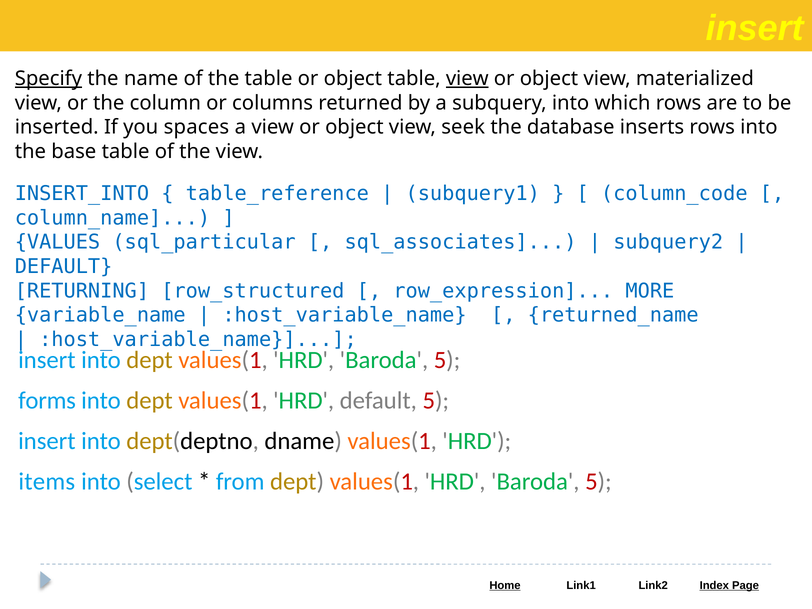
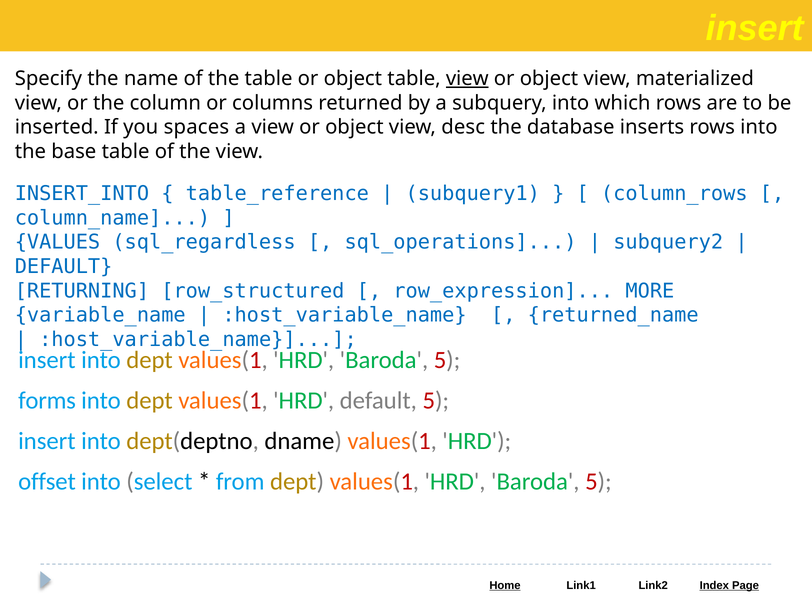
Specify underline: present -> none
seek: seek -> desc
column_code: column_code -> column_rows
sql_particular: sql_particular -> sql_regardless
sql_associates: sql_associates -> sql_operations
items: items -> offset
